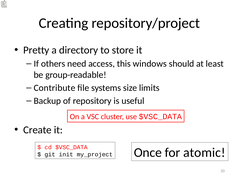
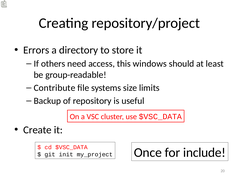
Pretty: Pretty -> Errors
atomic: atomic -> include
